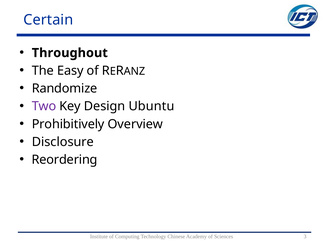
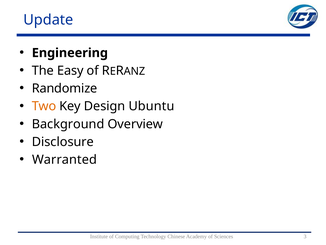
Certain: Certain -> Update
Throughout: Throughout -> Engineering
Two colour: purple -> orange
Prohibitively: Prohibitively -> Background
Reordering: Reordering -> Warranted
